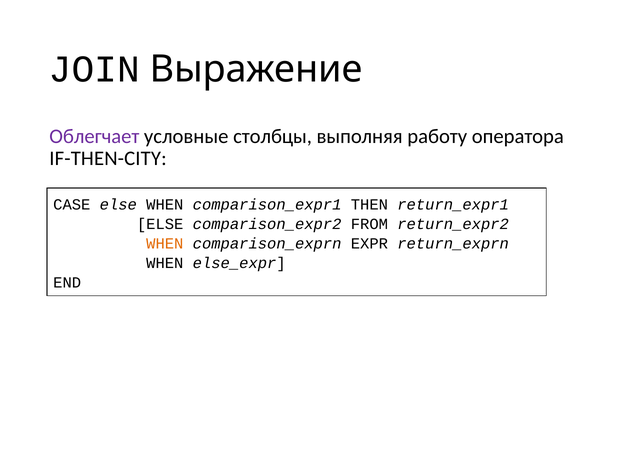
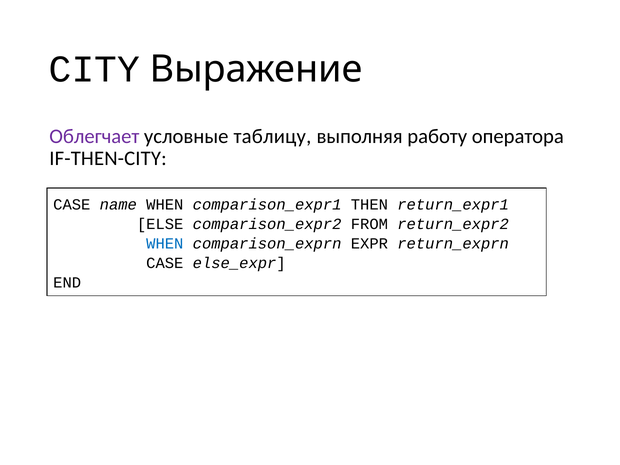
JOIN: JOIN -> CITY
столбцы: столбцы -> таблицу
CASE else: else -> name
WHEN at (165, 243) colour: orange -> blue
WHEN at (165, 263): WHEN -> CASE
